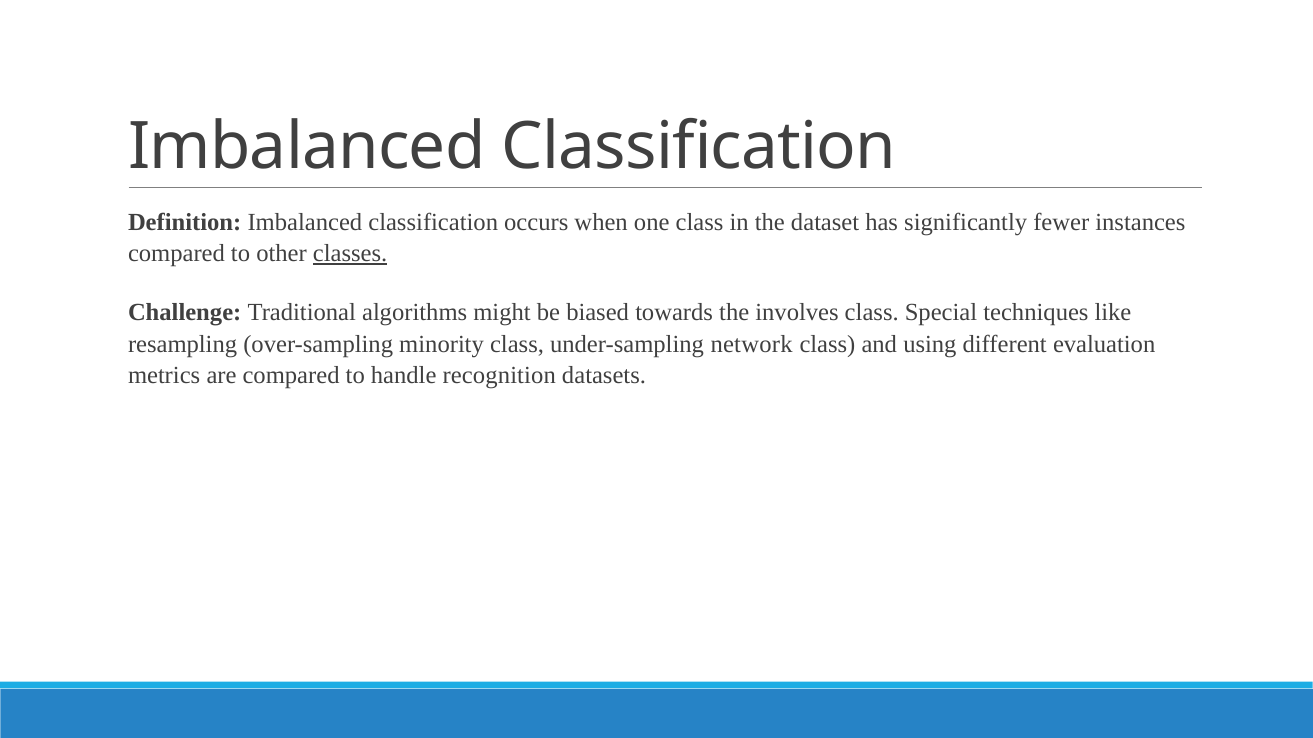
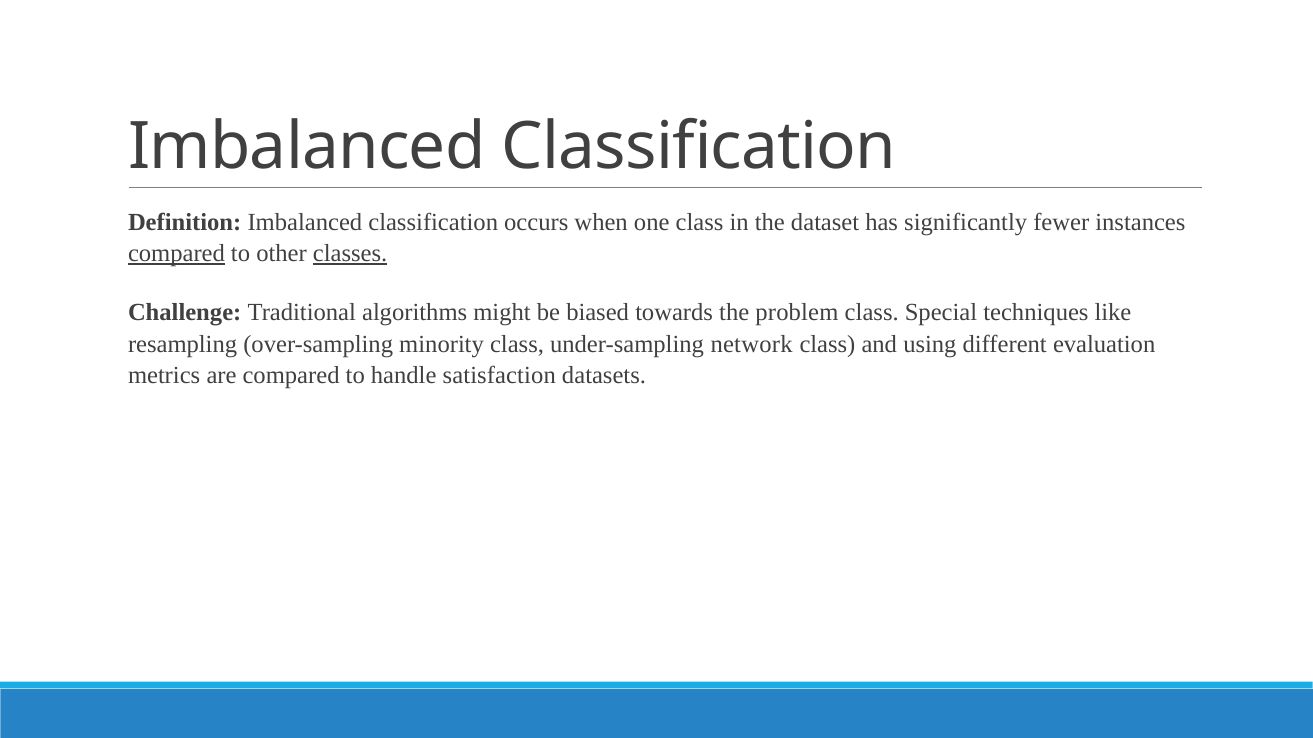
compared at (176, 254) underline: none -> present
involves: involves -> problem
recognition: recognition -> satisfaction
